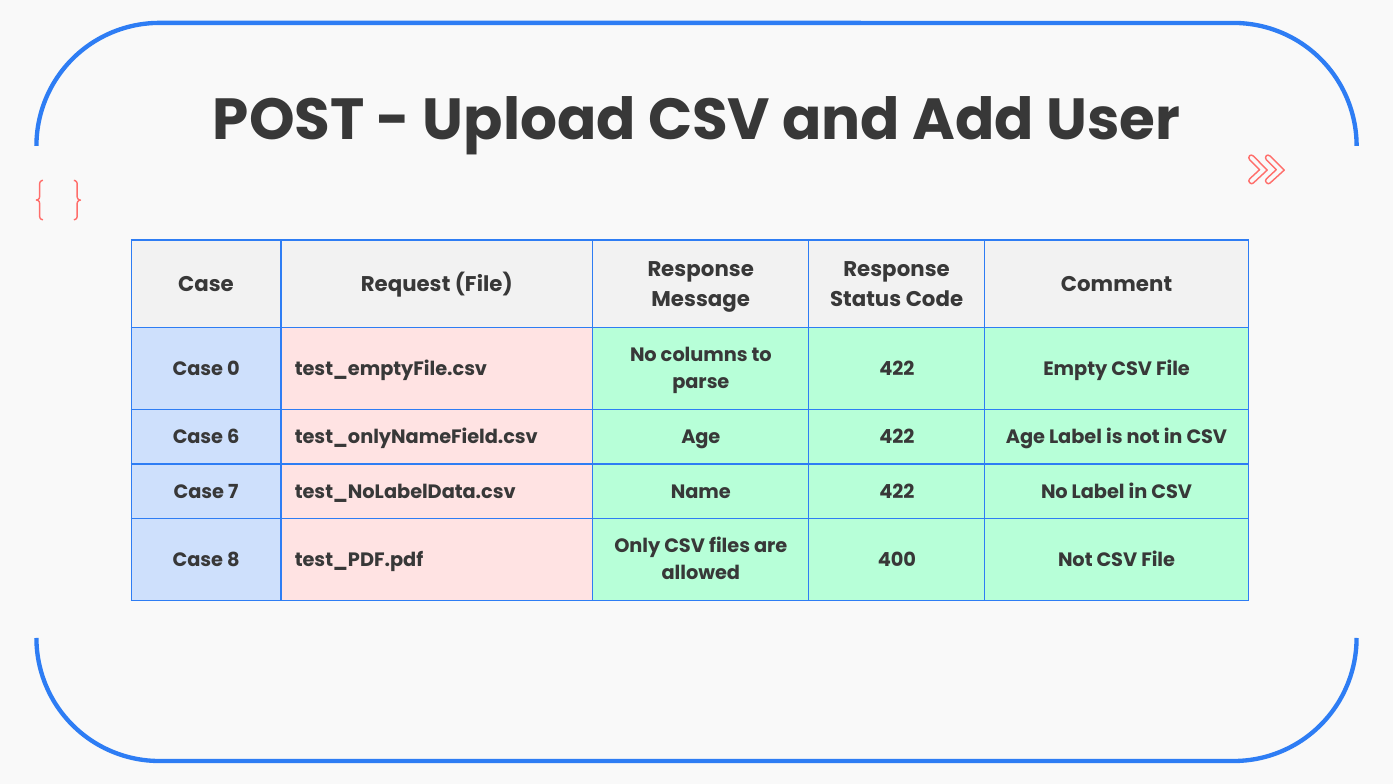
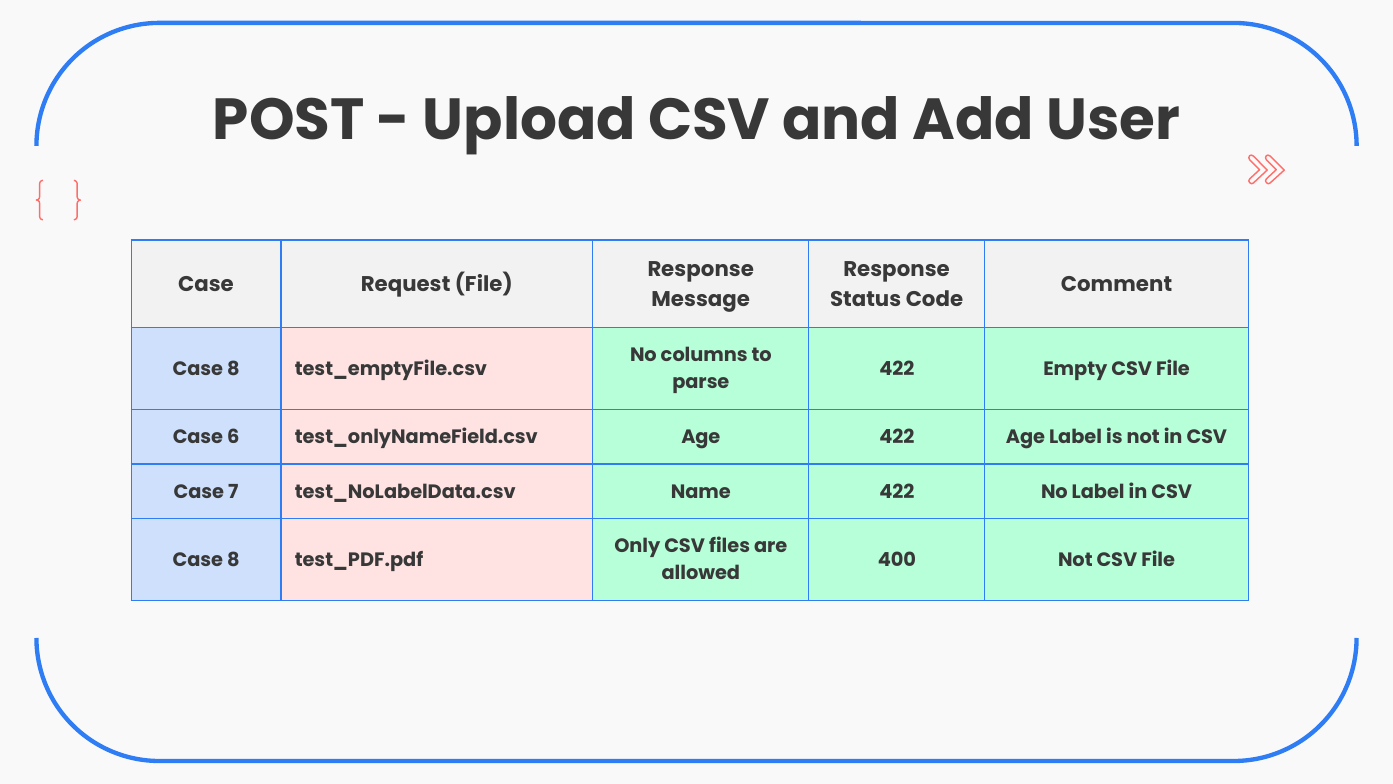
0 at (233, 369): 0 -> 8
